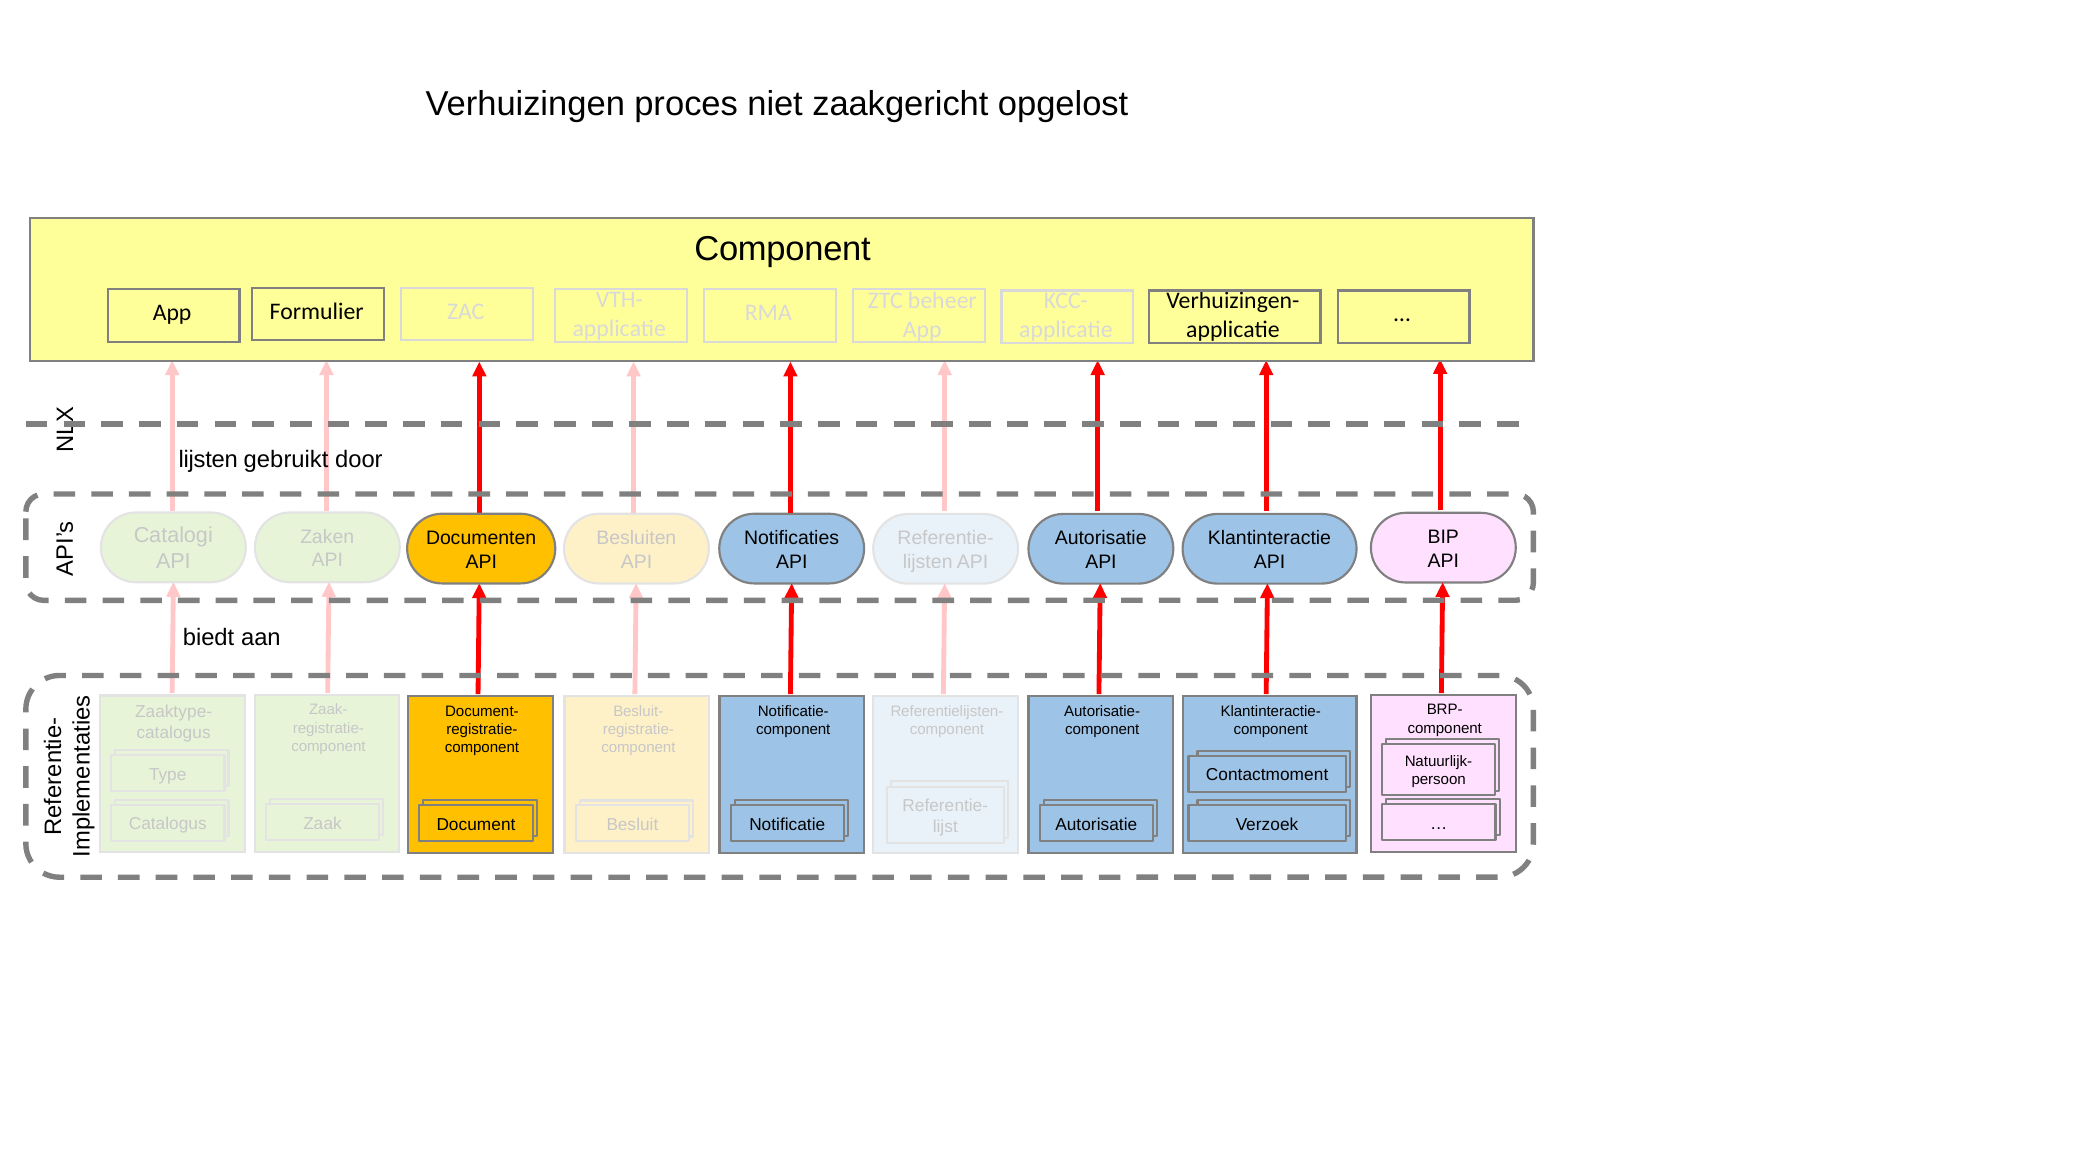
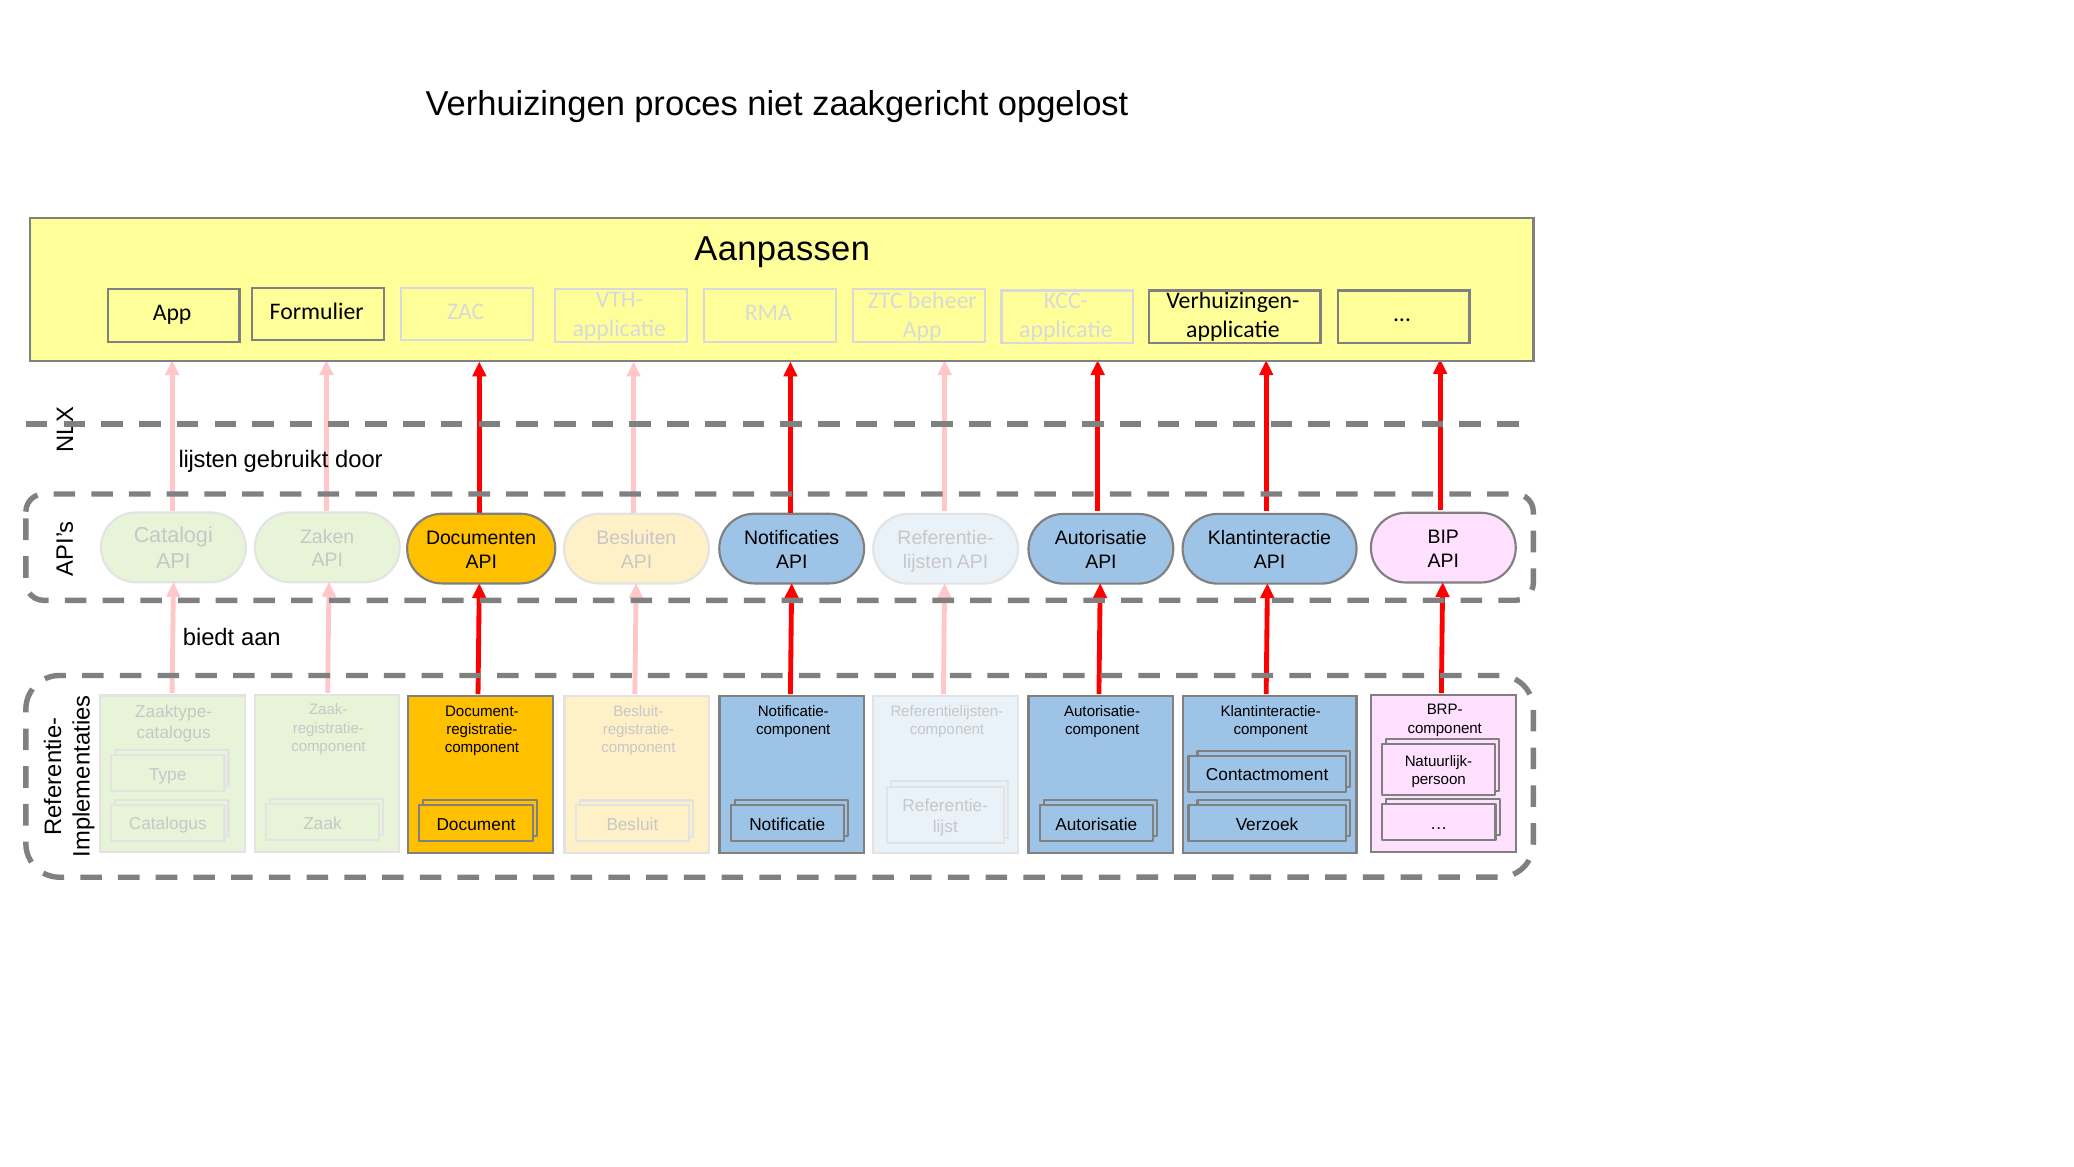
Component at (783, 249): Component -> Aanpassen
